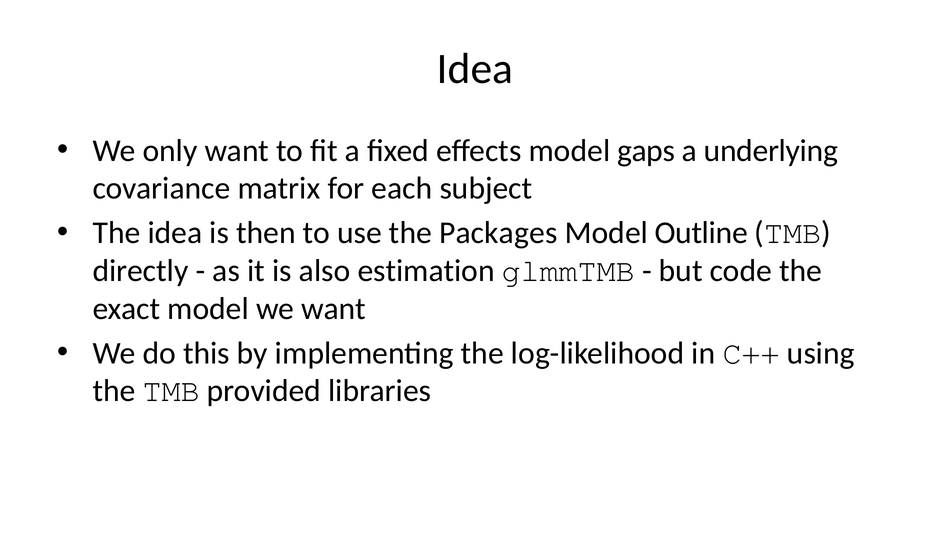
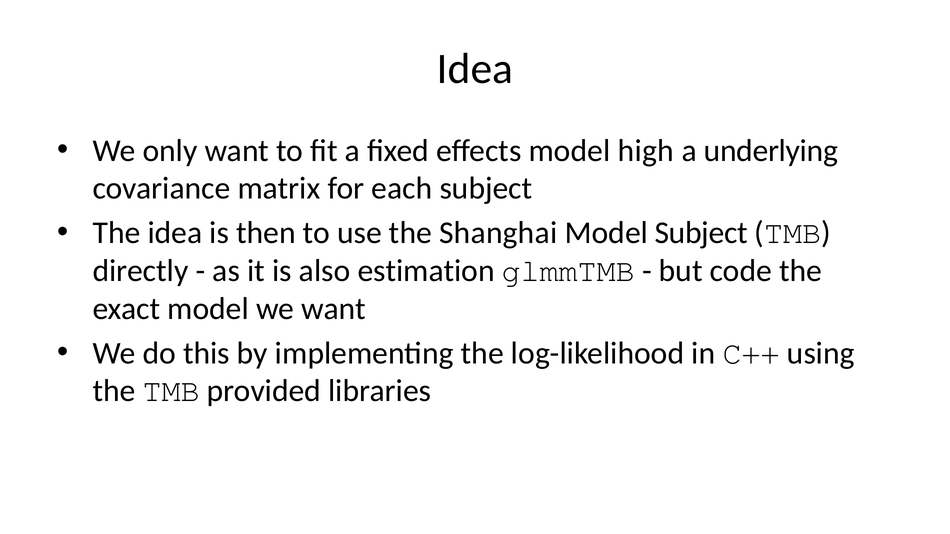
gaps: gaps -> high
Packages: Packages -> Shanghai
Model Outline: Outline -> Subject
